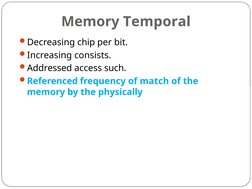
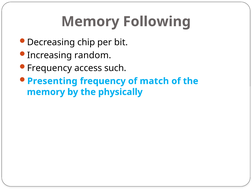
Temporal: Temporal -> Following
consists: consists -> random
Addressed at (50, 68): Addressed -> Frequency
Referenced: Referenced -> Presenting
